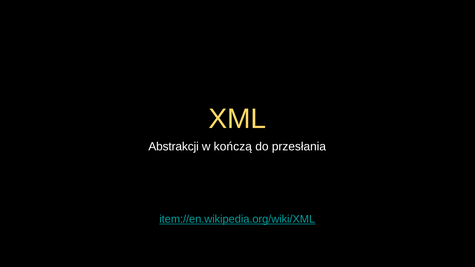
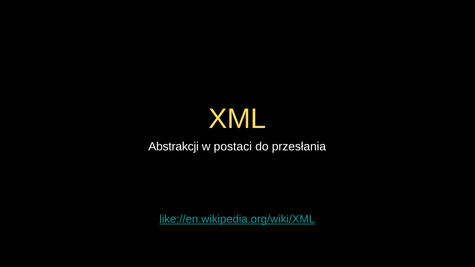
kończą: kończą -> postaci
item://en.wikipedia.org/wiki/XML: item://en.wikipedia.org/wiki/XML -> like://en.wikipedia.org/wiki/XML
